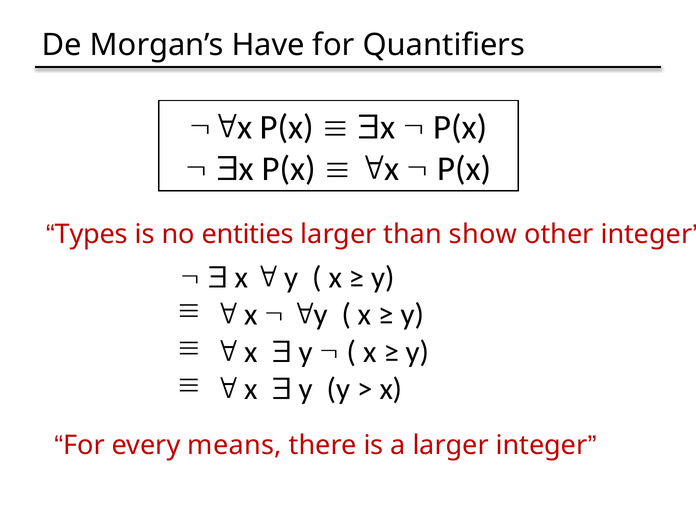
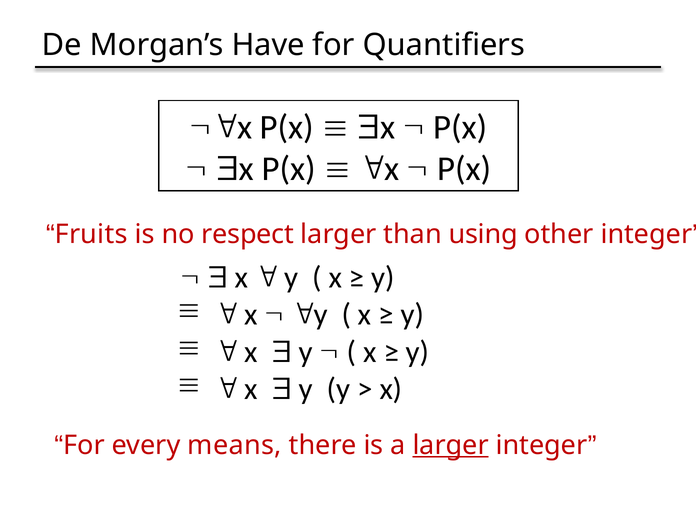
Types: Types -> Fruits
entities: entities -> respect
show: show -> using
larger at (451, 445) underline: none -> present
